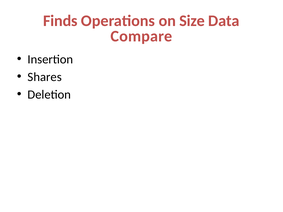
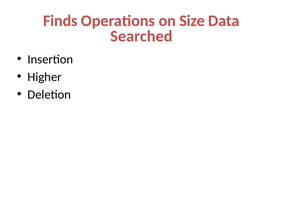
Compare: Compare -> Searched
Shares: Shares -> Higher
